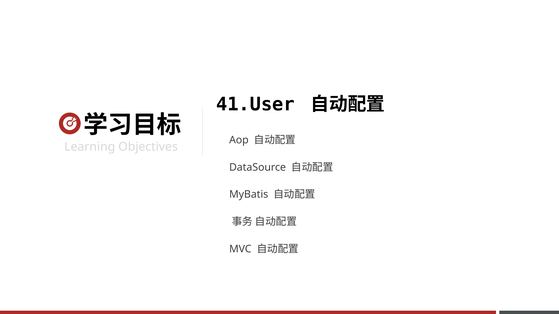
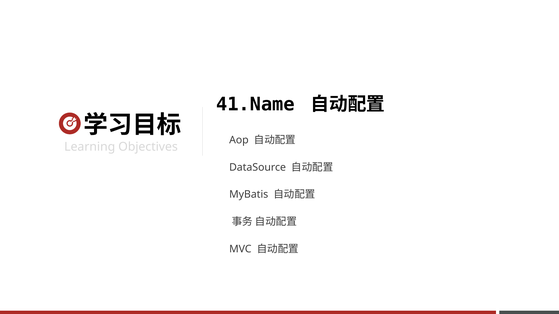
41.User: 41.User -> 41.Name
